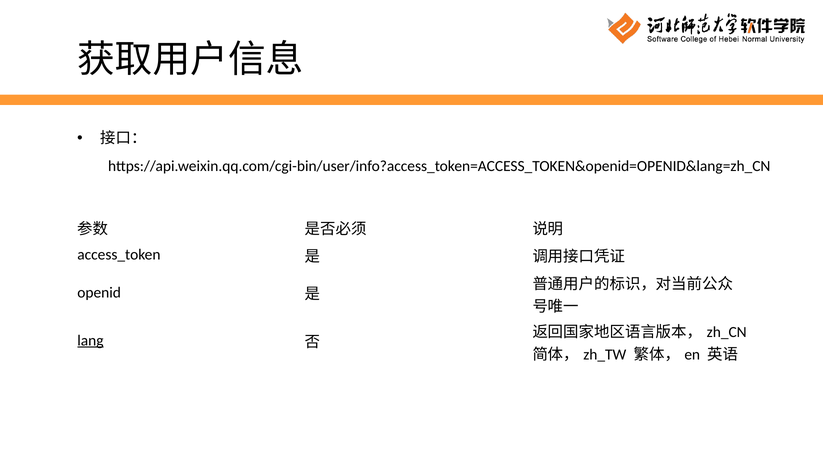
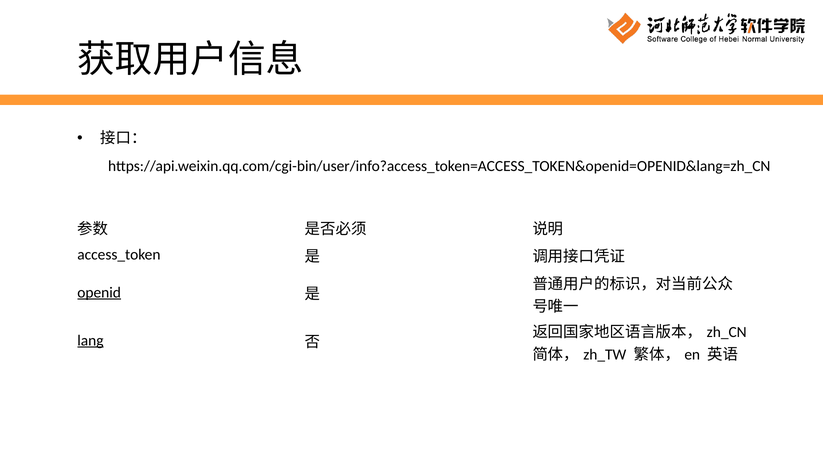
openid underline: none -> present
